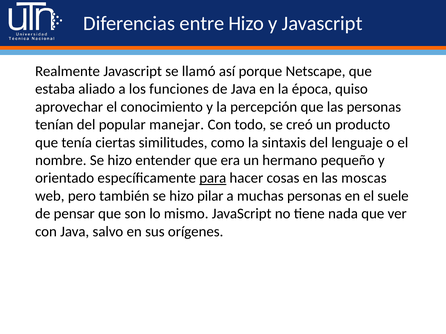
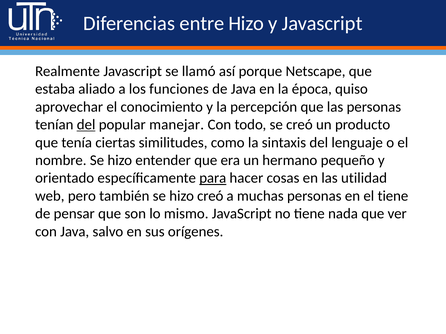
del at (86, 125) underline: none -> present
moscas: moscas -> utilidad
hizo pilar: pilar -> creó
el suele: suele -> tiene
